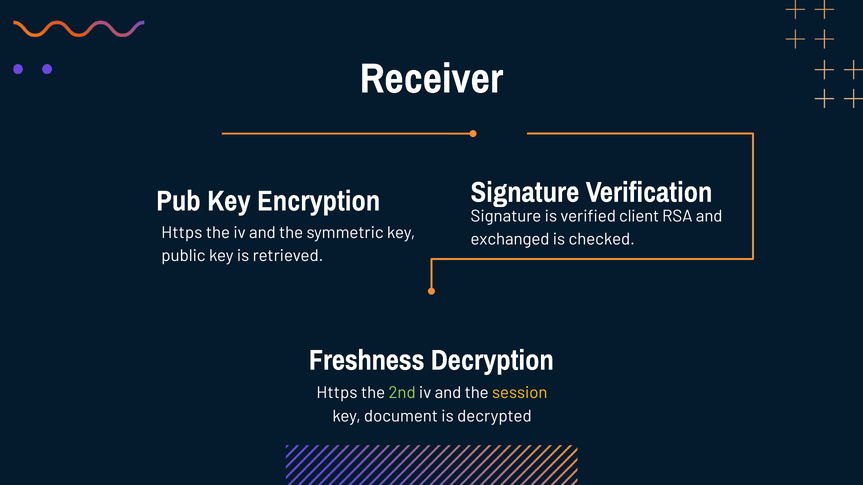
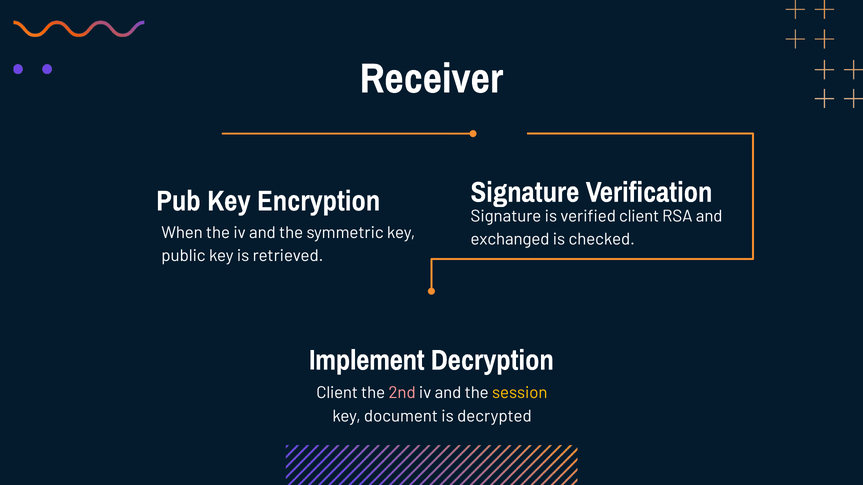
Https at (182, 233): Https -> When
Freshness: Freshness -> Implement
Https at (337, 393): Https -> Client
2nd colour: light green -> pink
